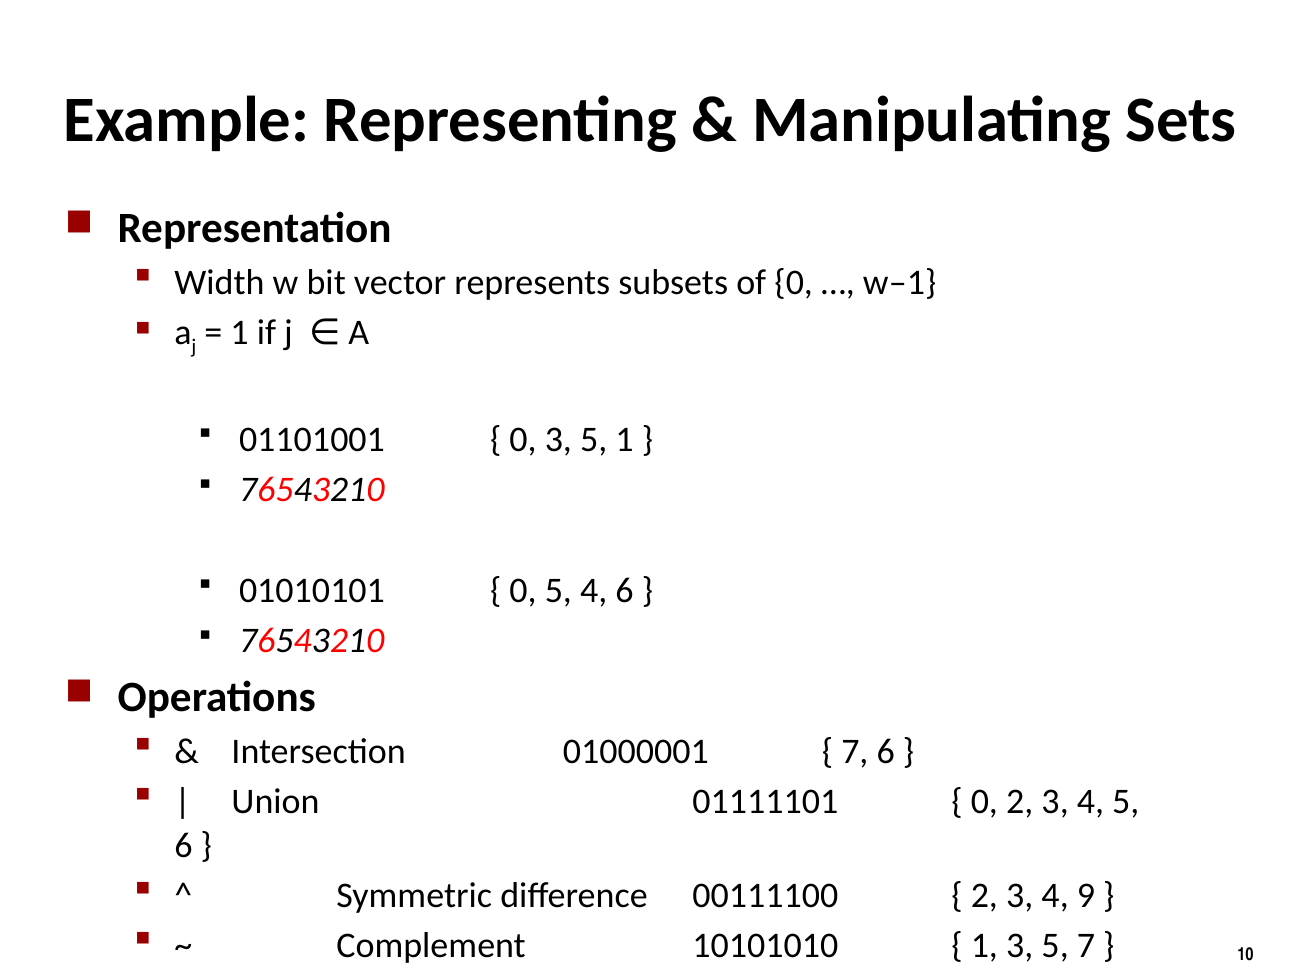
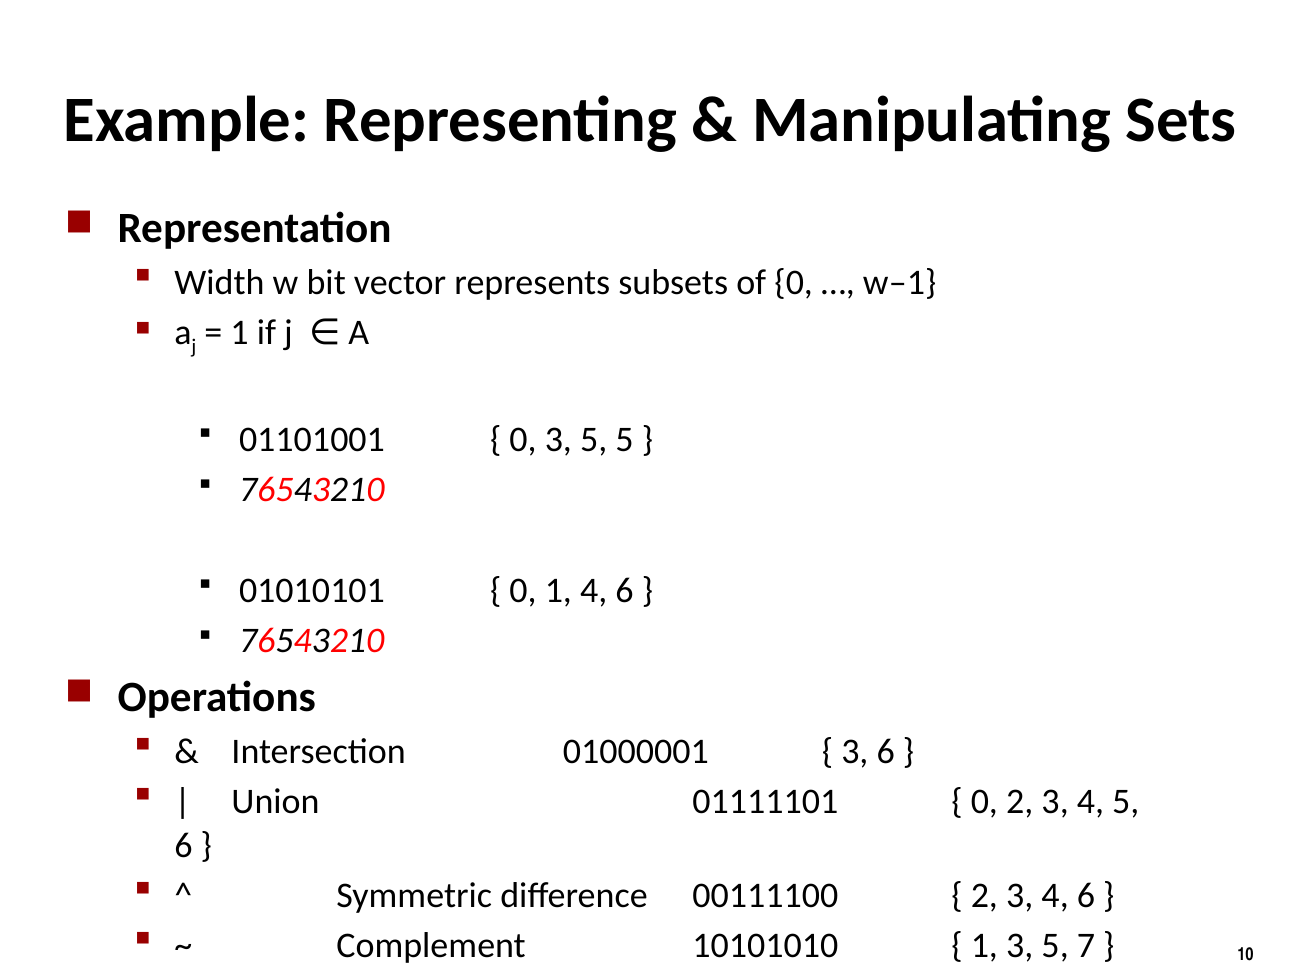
5 1: 1 -> 5
0 5: 5 -> 1
7 at (855, 752): 7 -> 3
3 4 9: 9 -> 6
